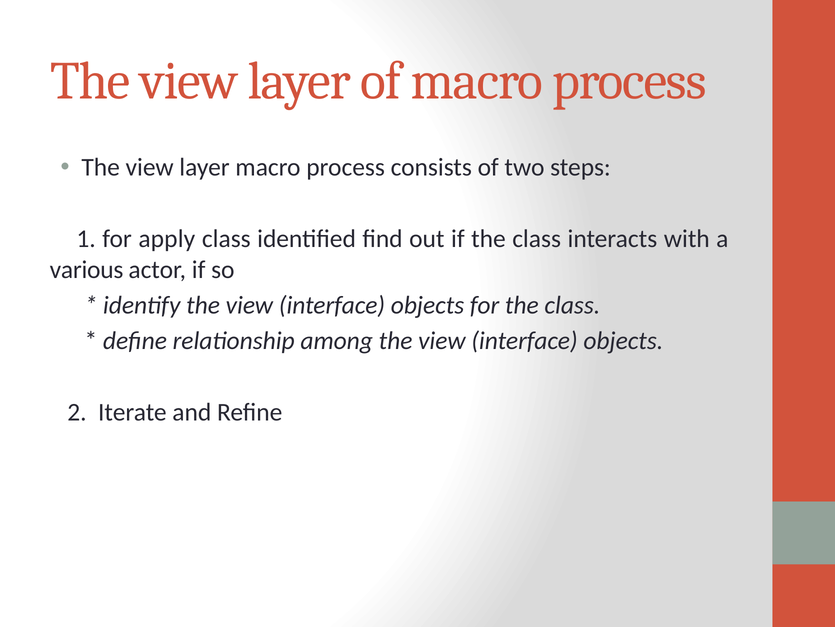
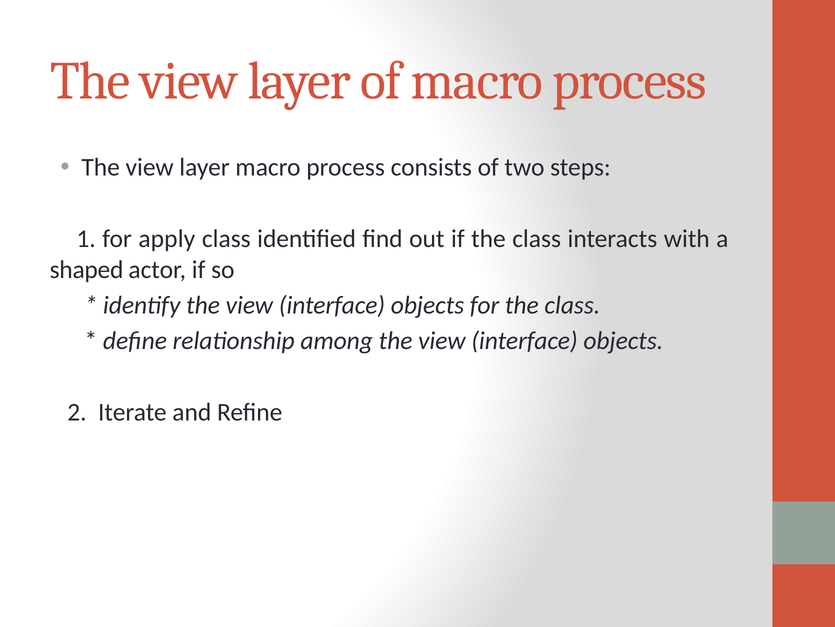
various: various -> shaped
